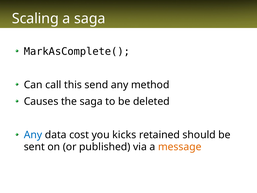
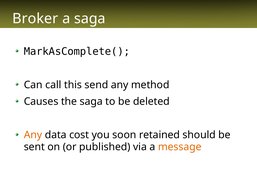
Scaling: Scaling -> Broker
Any at (33, 135) colour: blue -> orange
kicks: kicks -> soon
